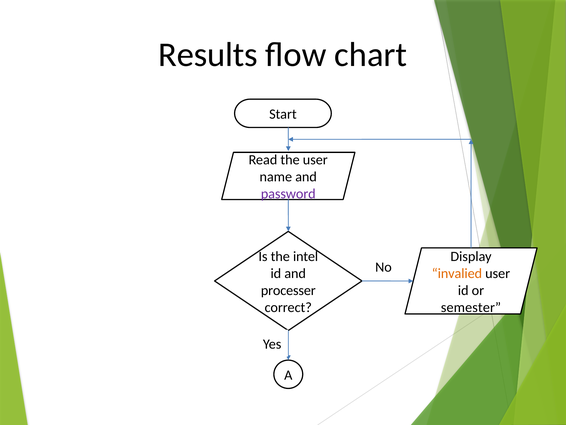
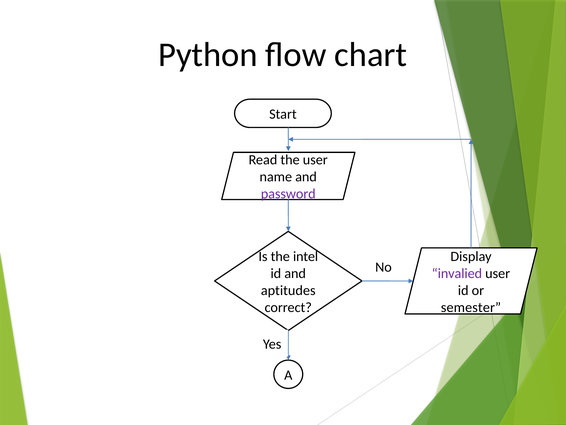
Results: Results -> Python
invalied colour: orange -> purple
processer: processer -> aptitudes
